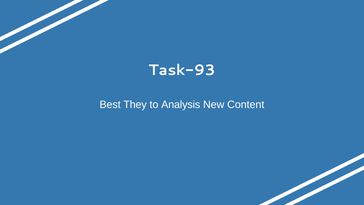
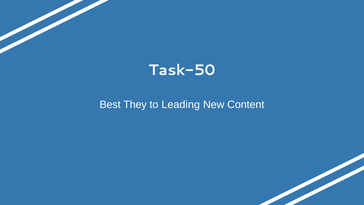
Task-93: Task-93 -> Task-50
Analysis: Analysis -> Leading
